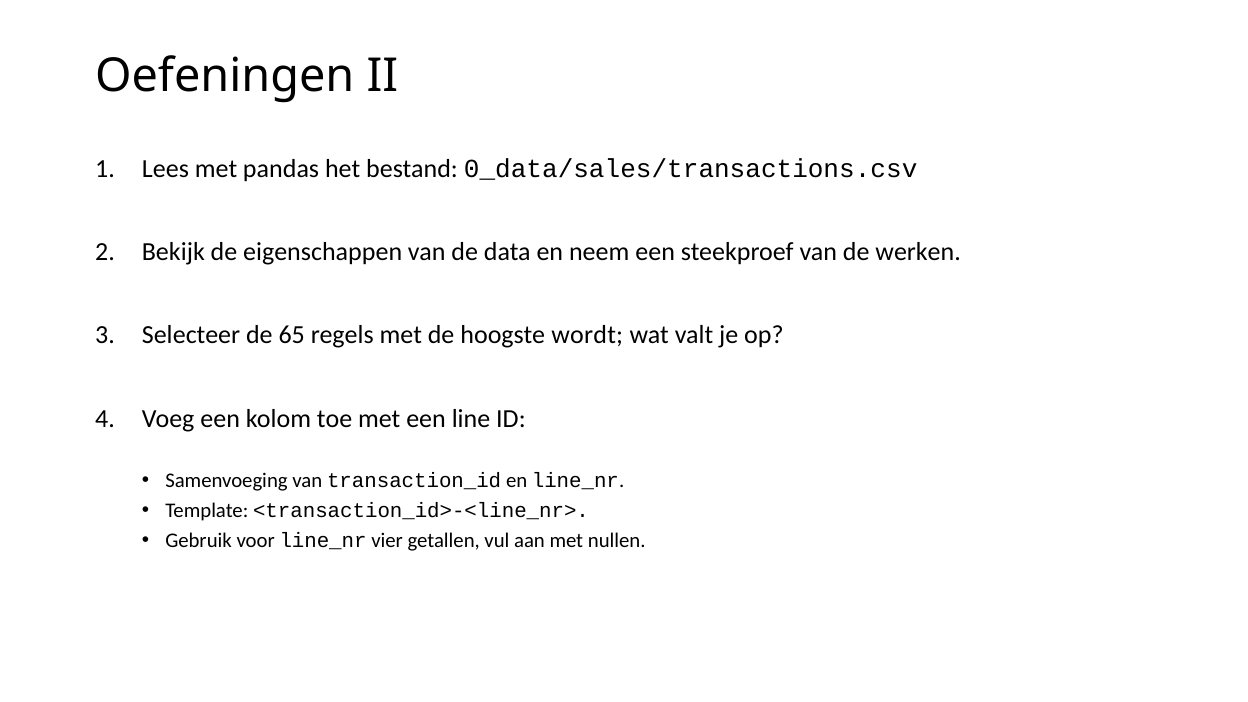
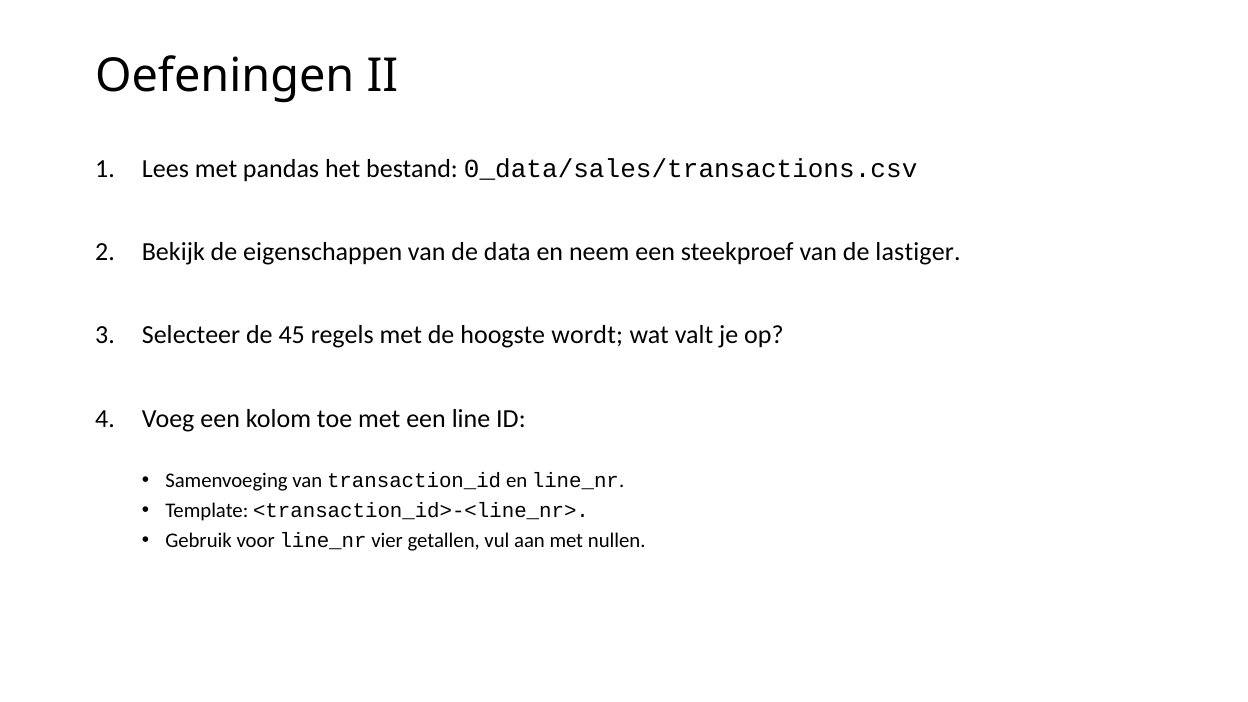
werken: werken -> lastiger
65: 65 -> 45
